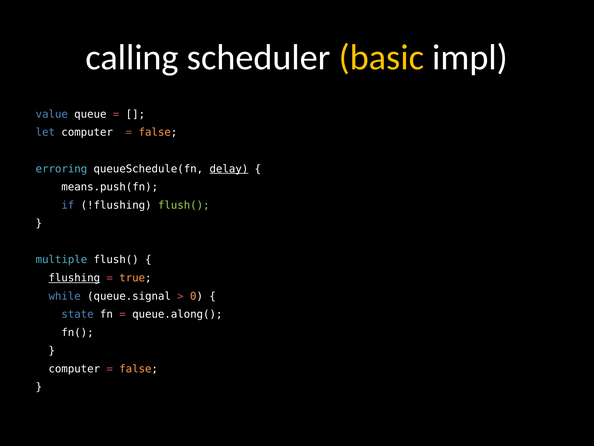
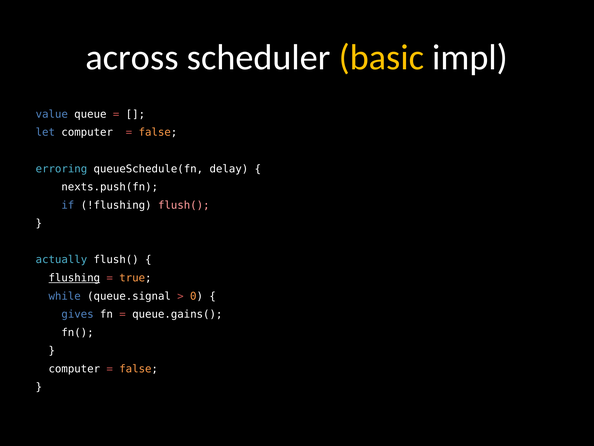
calling: calling -> across
delay underline: present -> none
means.push(fn: means.push(fn -> nexts.push(fn
flush( at (184, 205) colour: light green -> pink
multiple: multiple -> actually
state: state -> gives
queue.along(: queue.along( -> queue.gains(
